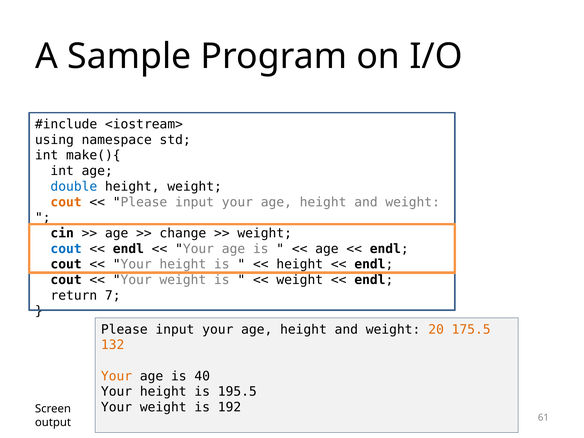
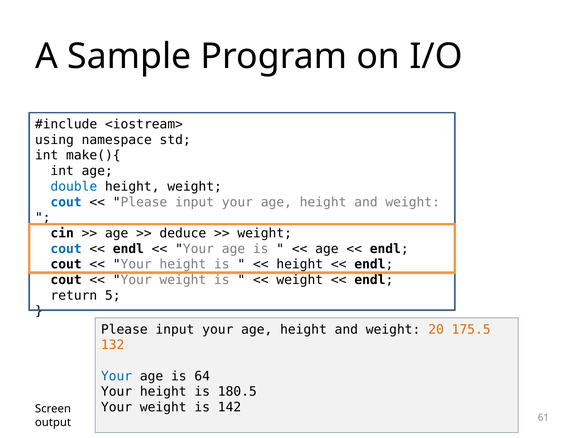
cout at (66, 202) colour: orange -> blue
change: change -> deduce
7: 7 -> 5
Your at (117, 376) colour: orange -> blue
40: 40 -> 64
195.5: 195.5 -> 180.5
192: 192 -> 142
